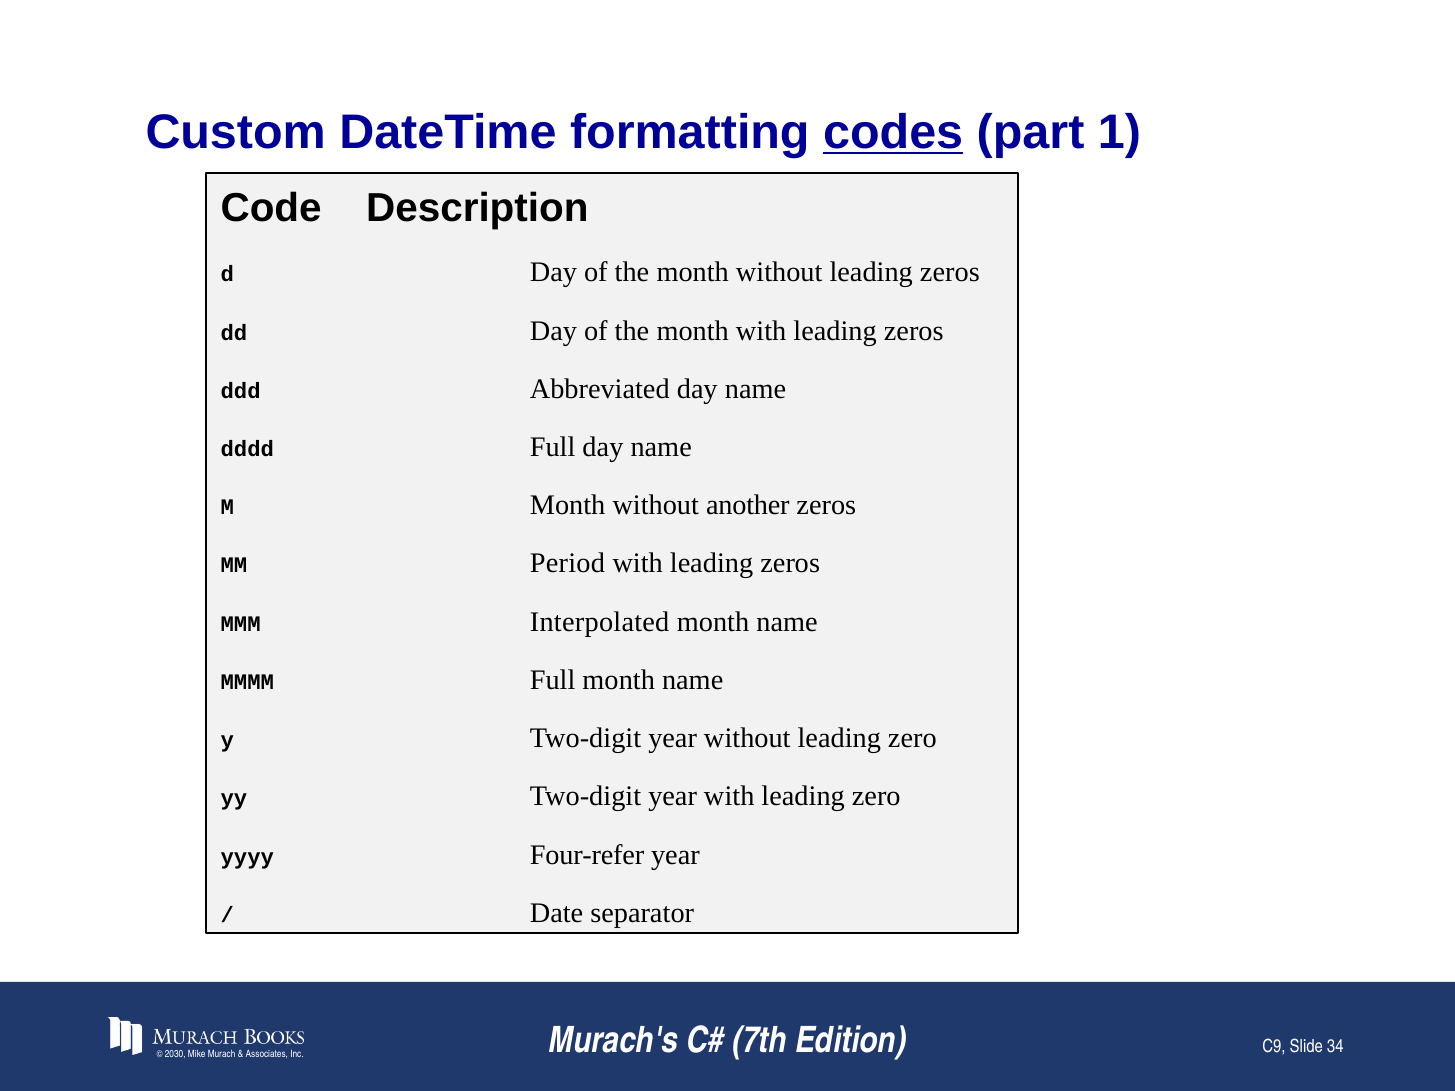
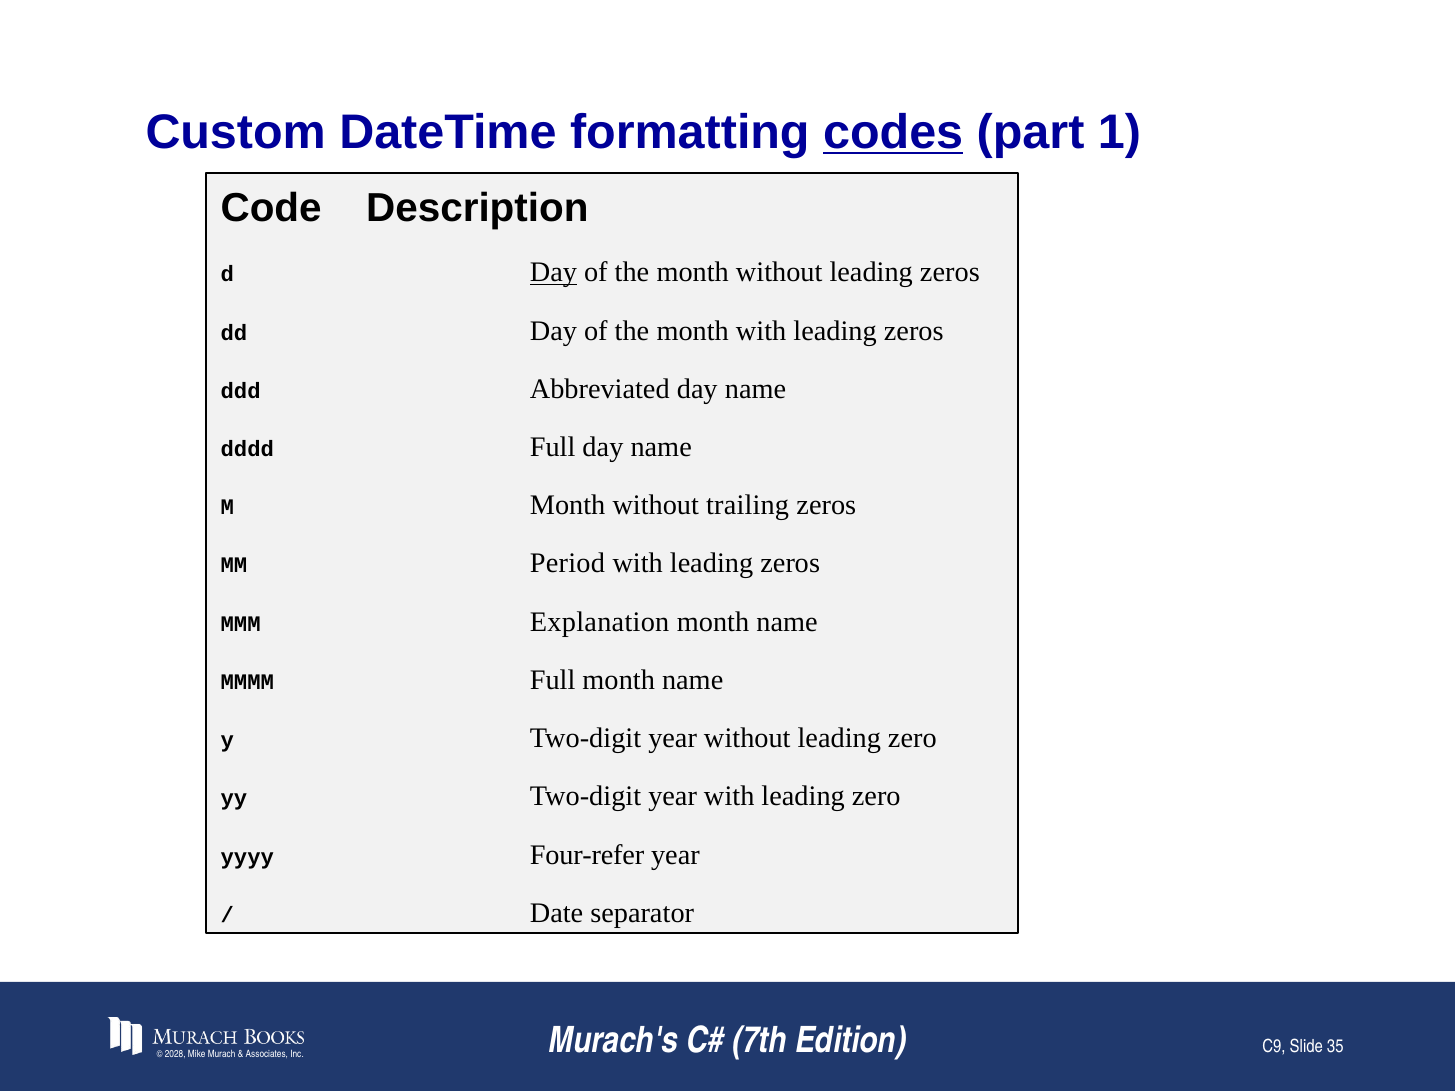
Day at (553, 272) underline: none -> present
another: another -> trailing
Interpolated: Interpolated -> Explanation
2030: 2030 -> 2028
34: 34 -> 35
